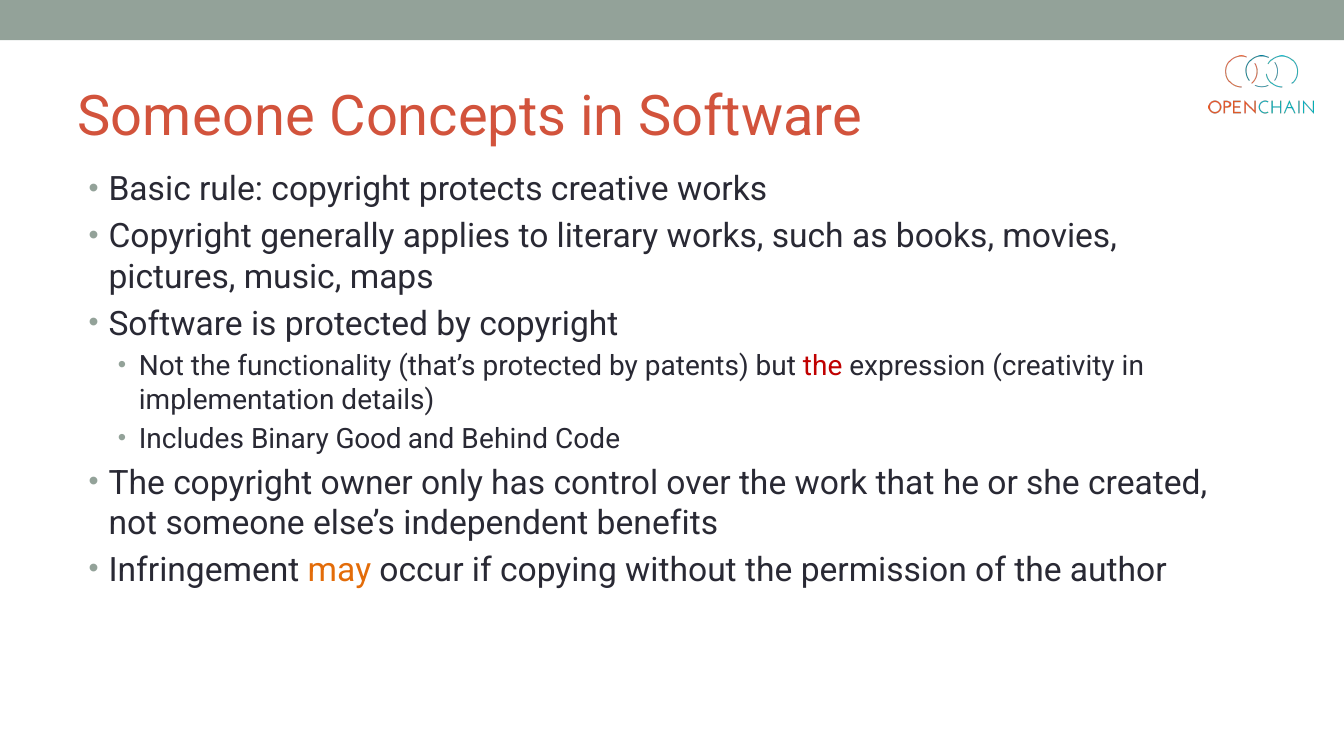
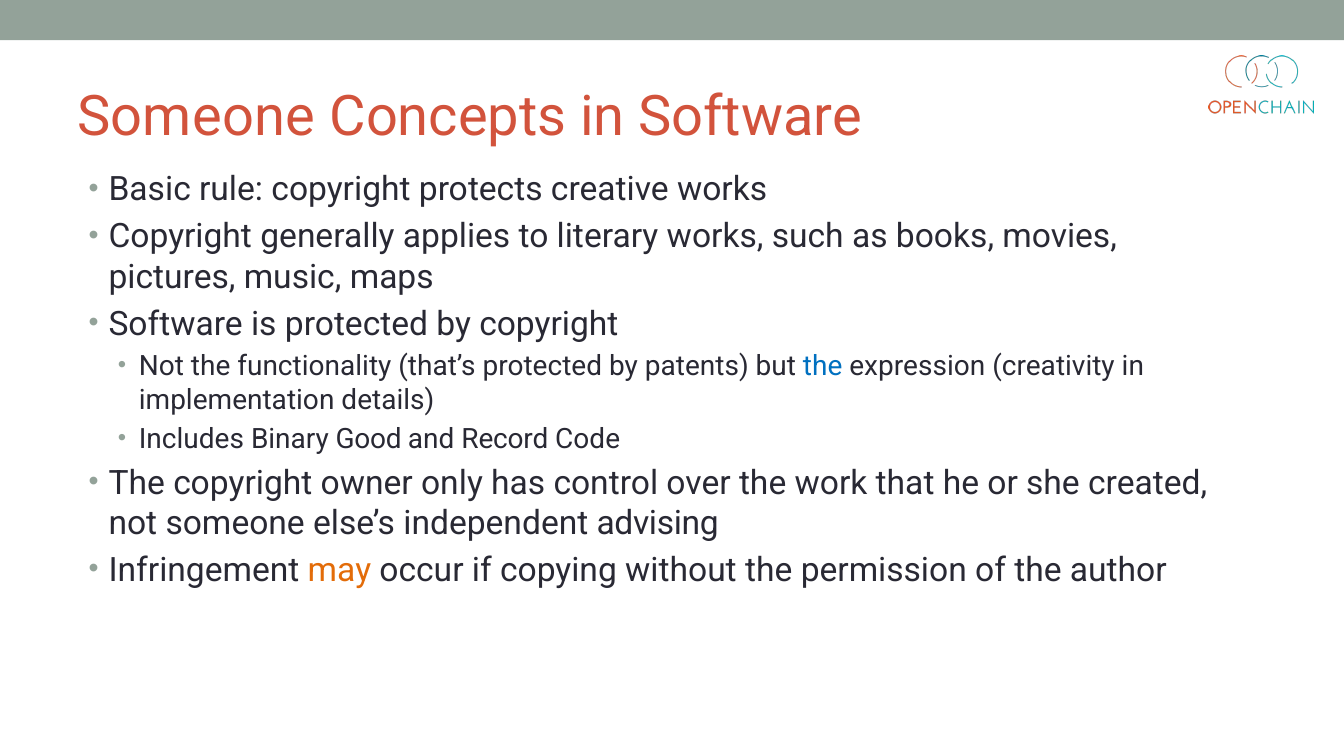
the at (823, 366) colour: red -> blue
Behind: Behind -> Record
benefits: benefits -> advising
